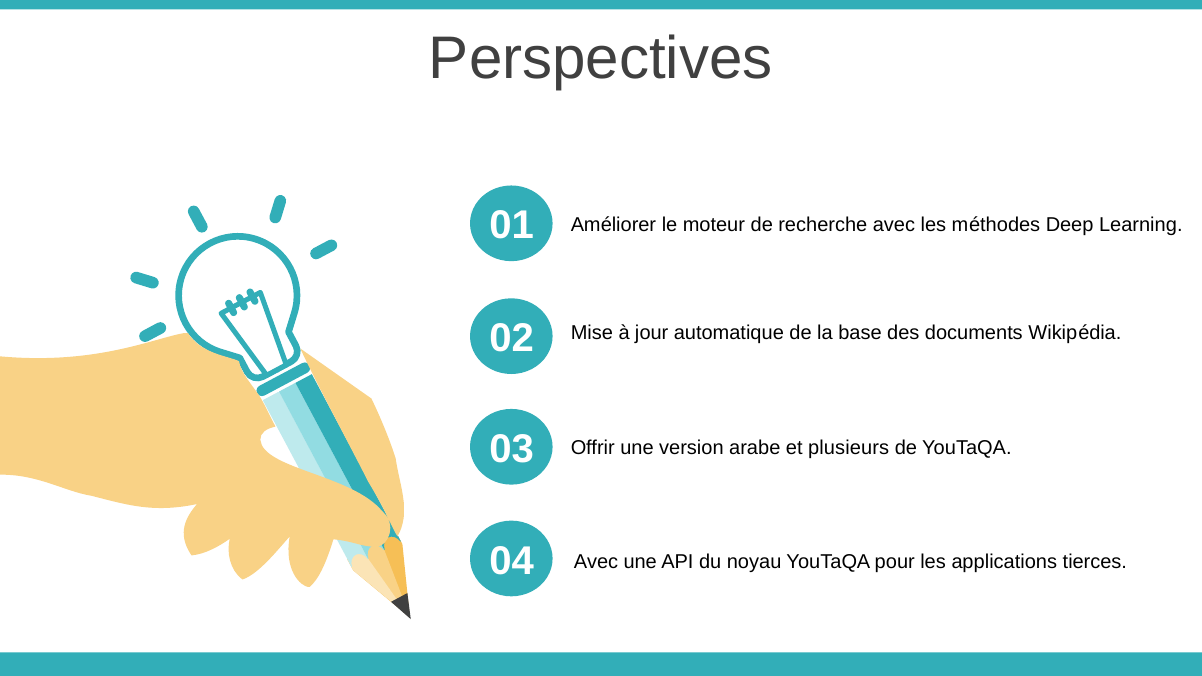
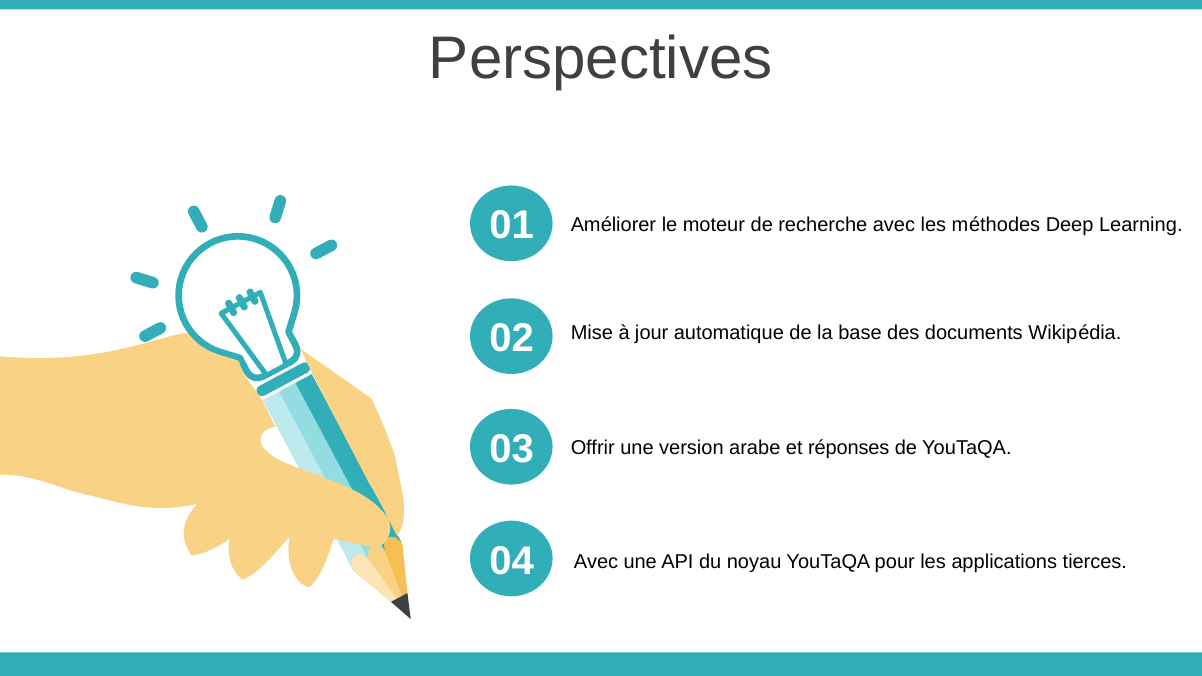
plusieurs: plusieurs -> réponses
